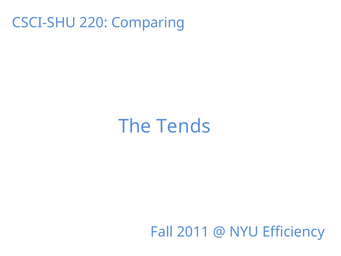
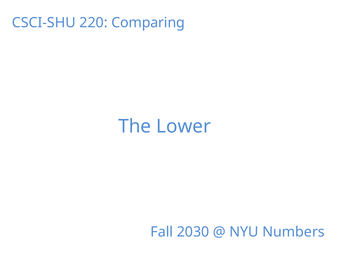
Tends: Tends -> Lower
2011: 2011 -> 2030
Efficiency: Efficiency -> Numbers
